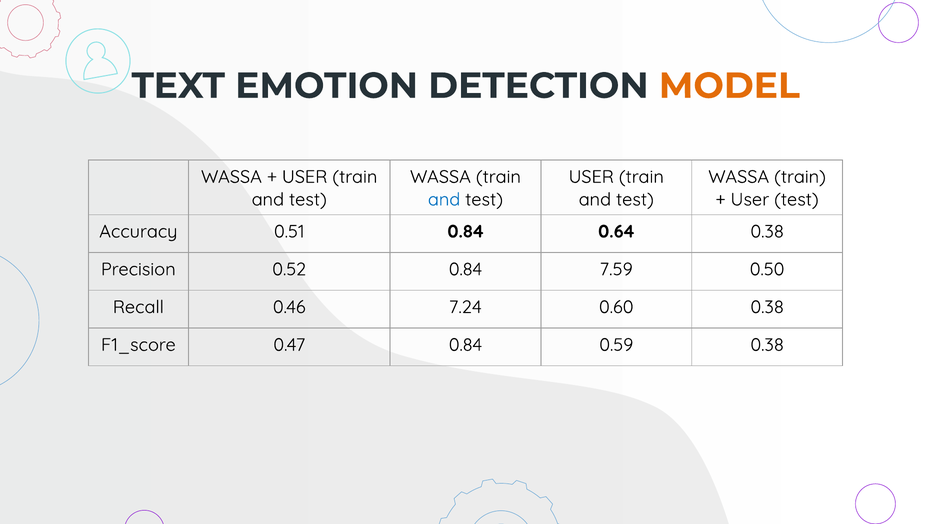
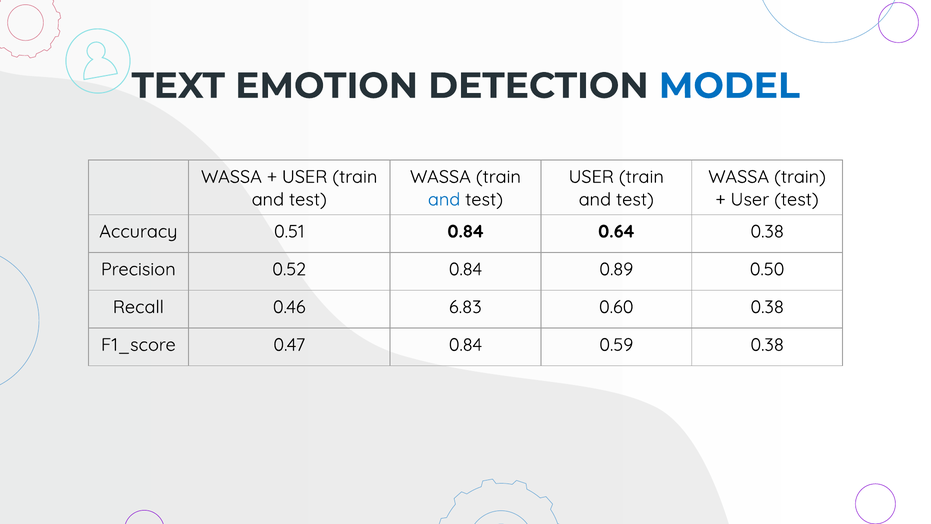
MODEL colour: orange -> blue
7.59: 7.59 -> 0.89
7.24: 7.24 -> 6.83
